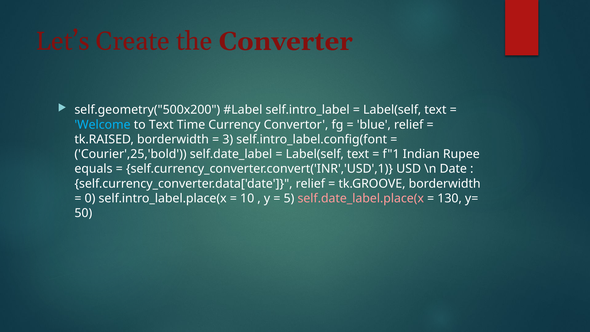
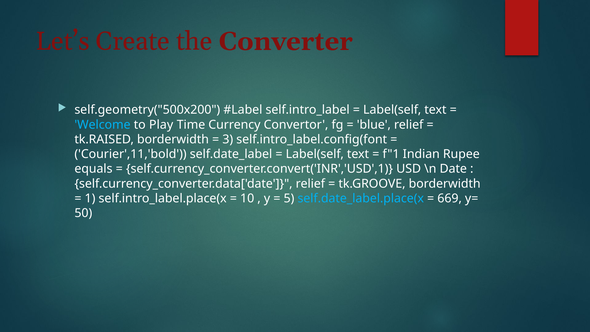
to Text: Text -> Play
Courier',25,'bold: Courier',25,'bold -> Courier',11,'bold
0: 0 -> 1
self.date_label.place(x colour: pink -> light blue
130: 130 -> 669
